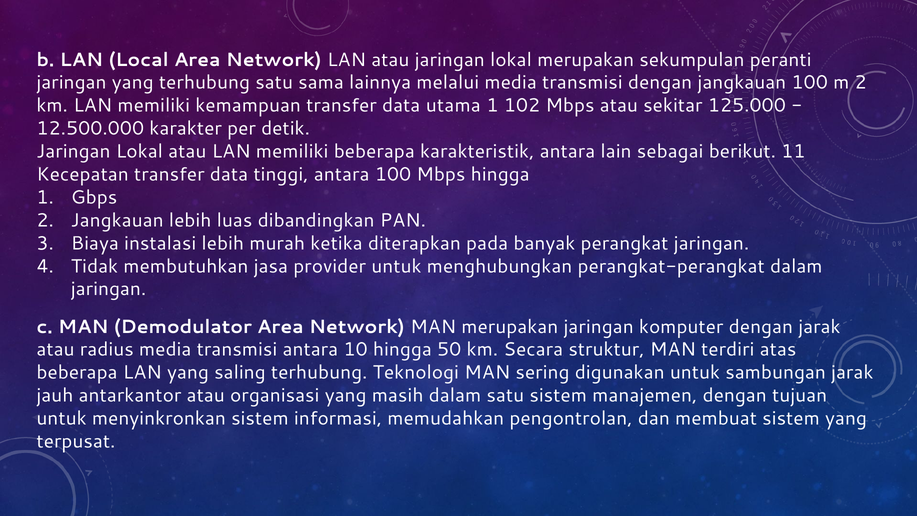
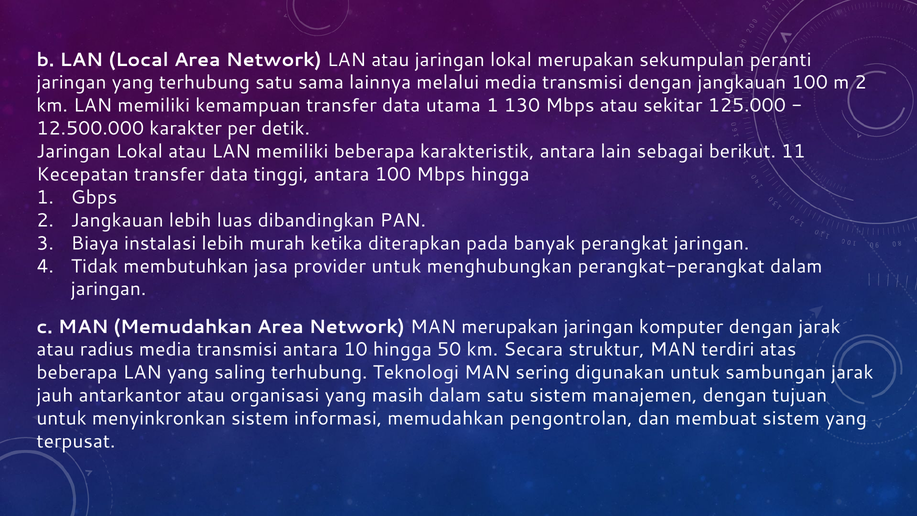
102: 102 -> 130
MAN Demodulator: Demodulator -> Memudahkan
